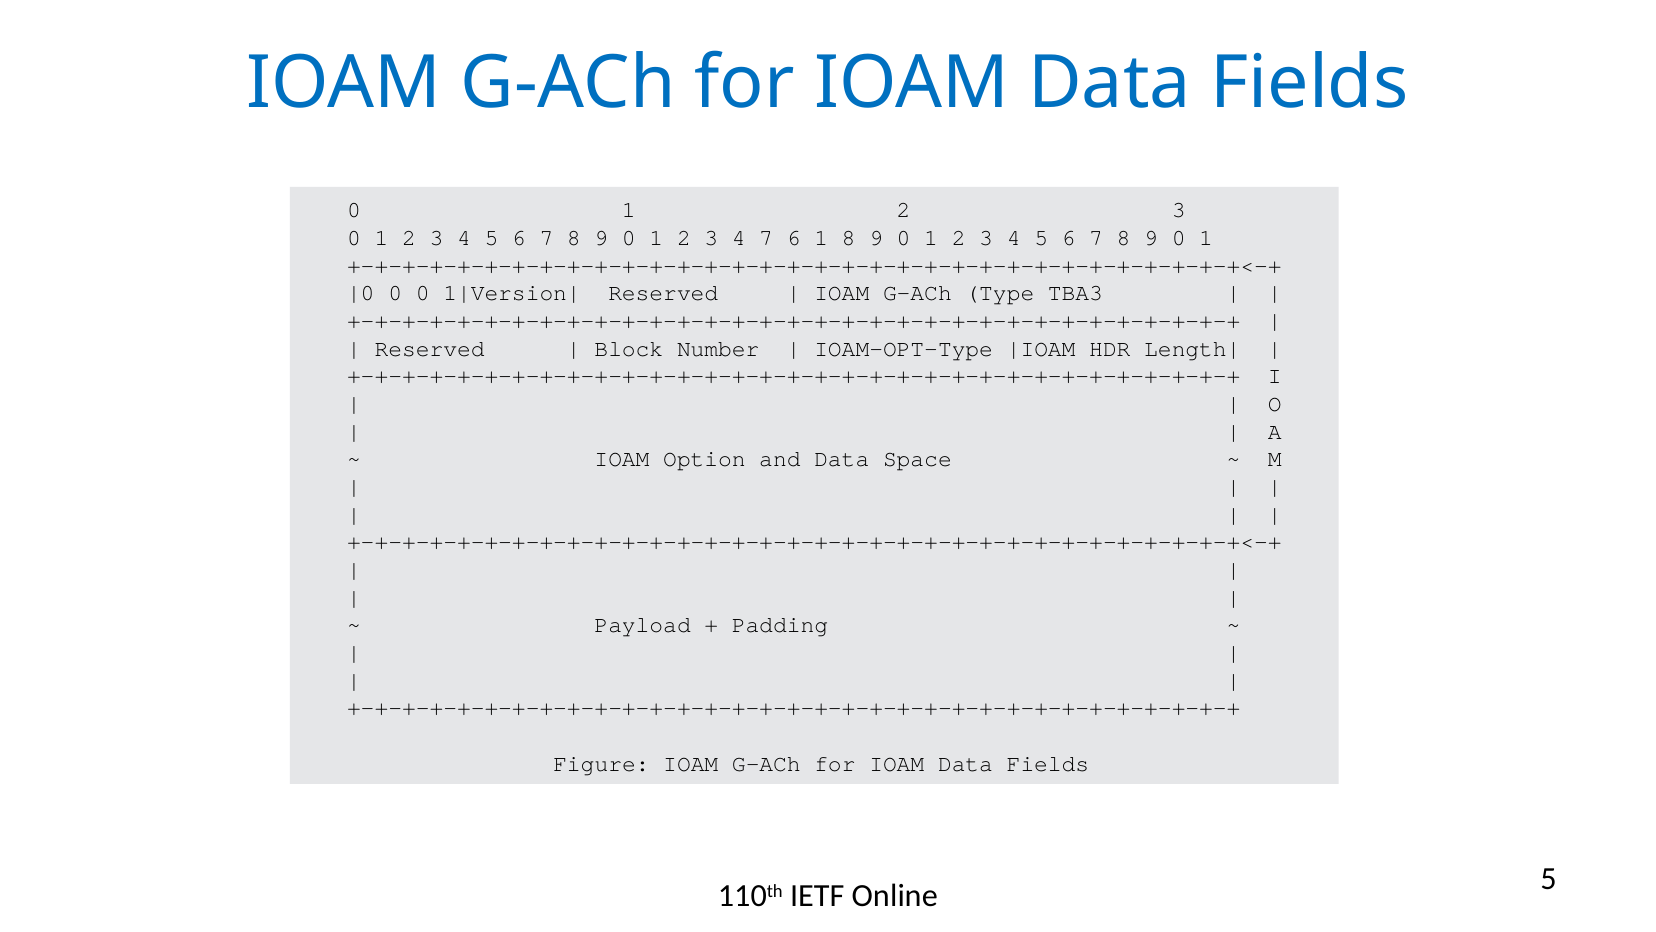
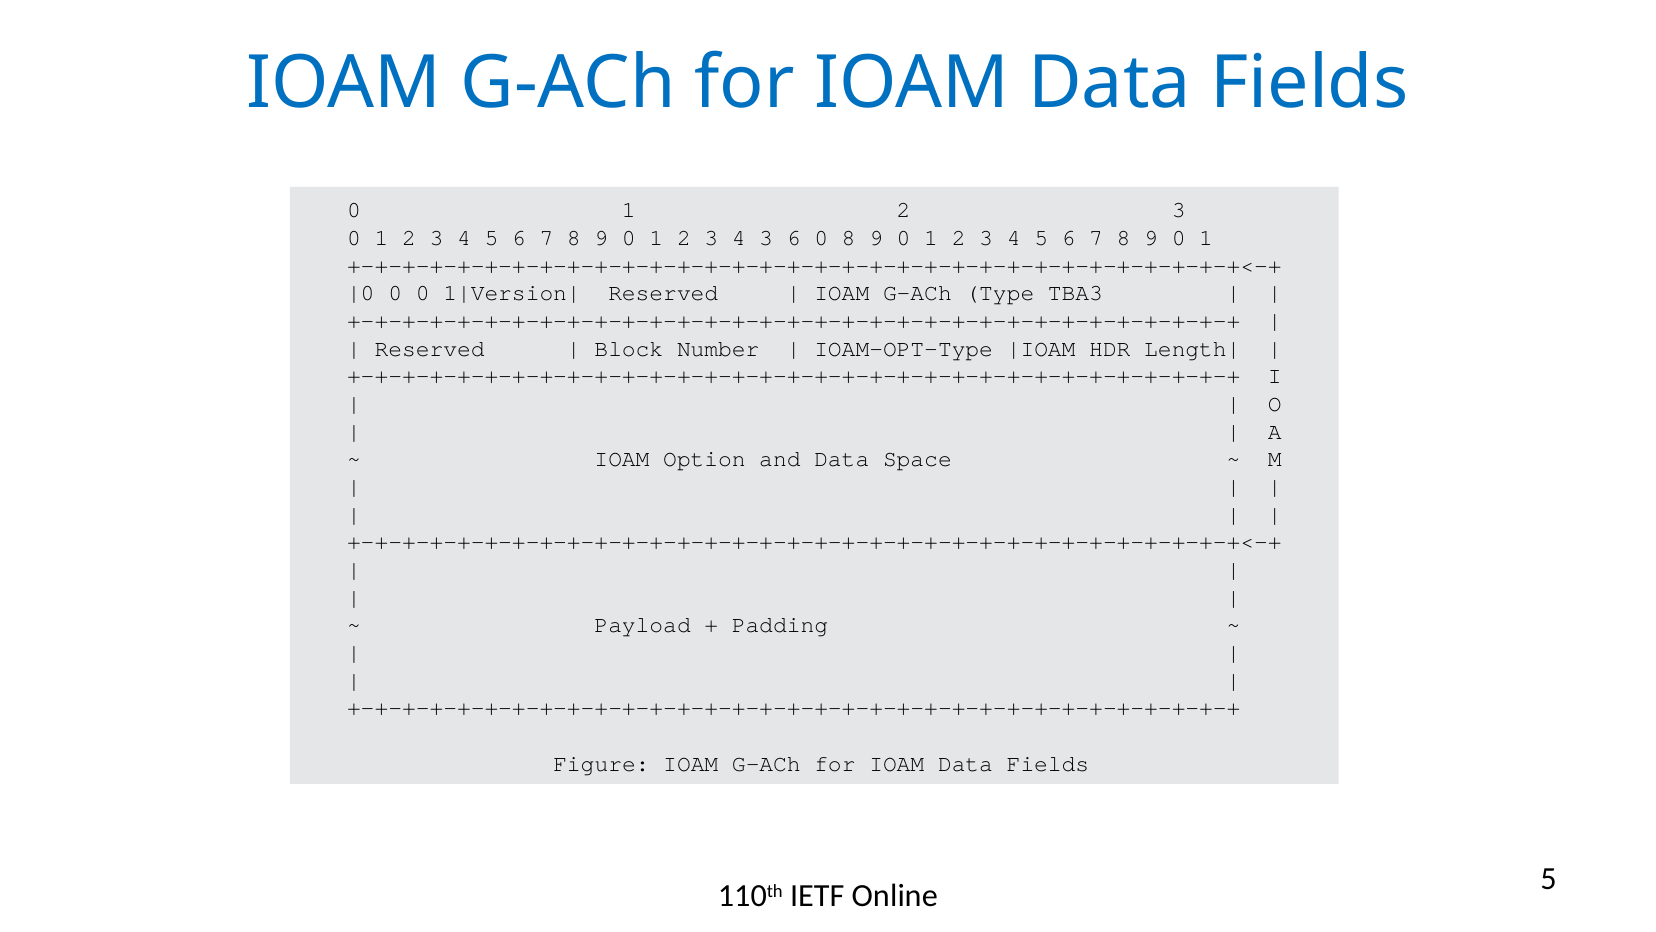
4 7: 7 -> 3
6 1: 1 -> 0
